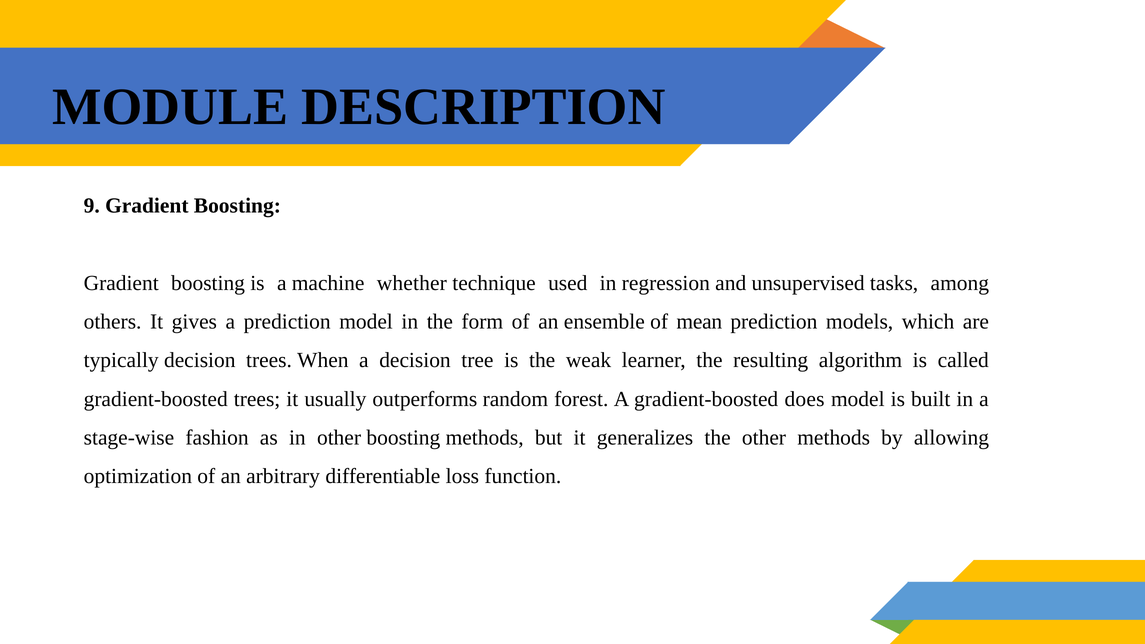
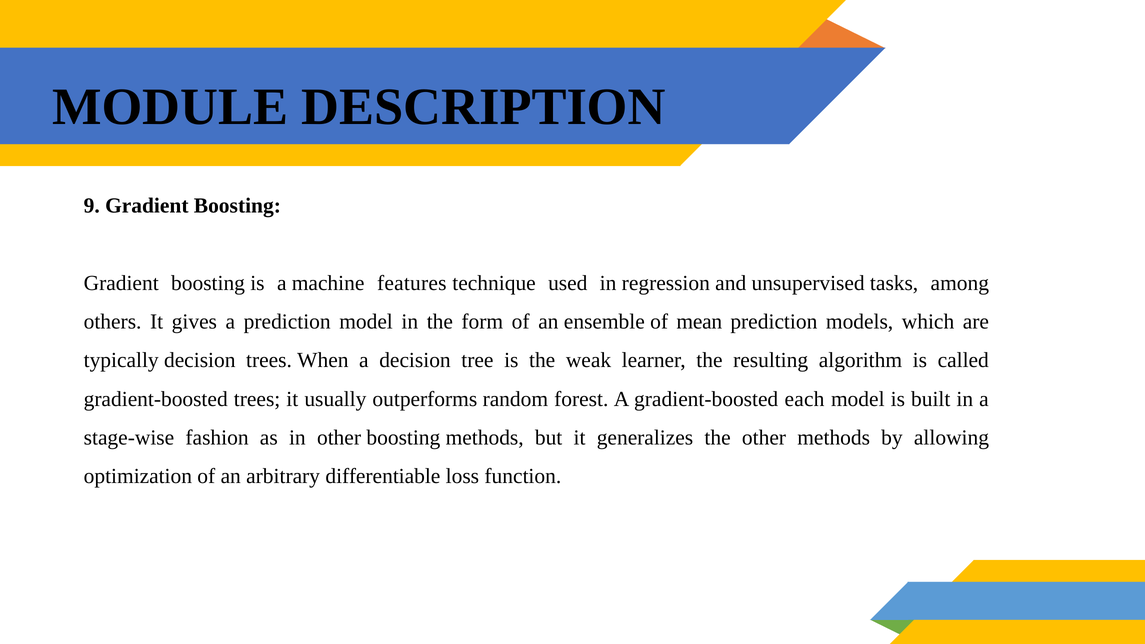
whether: whether -> features
does: does -> each
